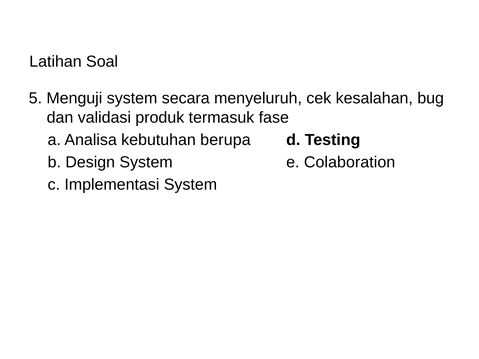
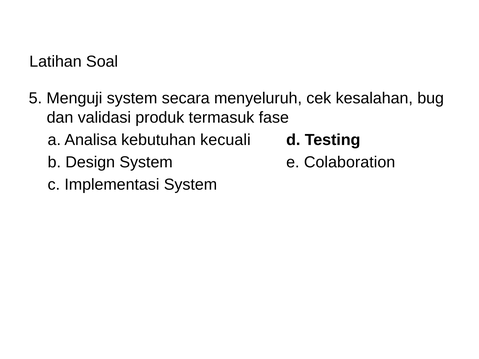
berupa: berupa -> kecuali
